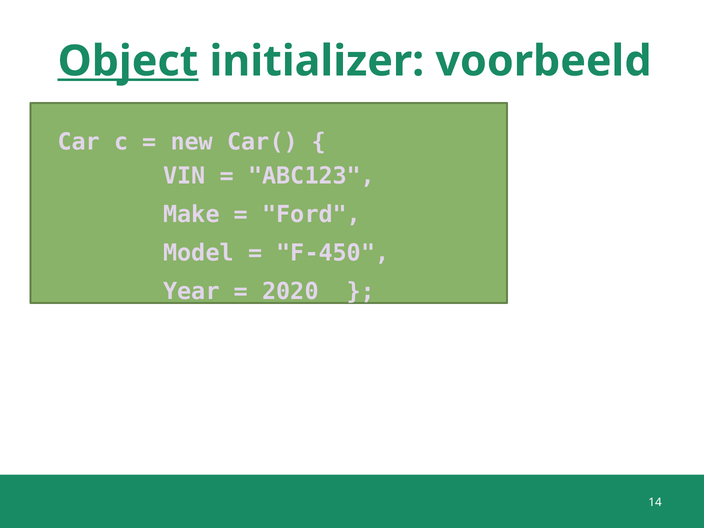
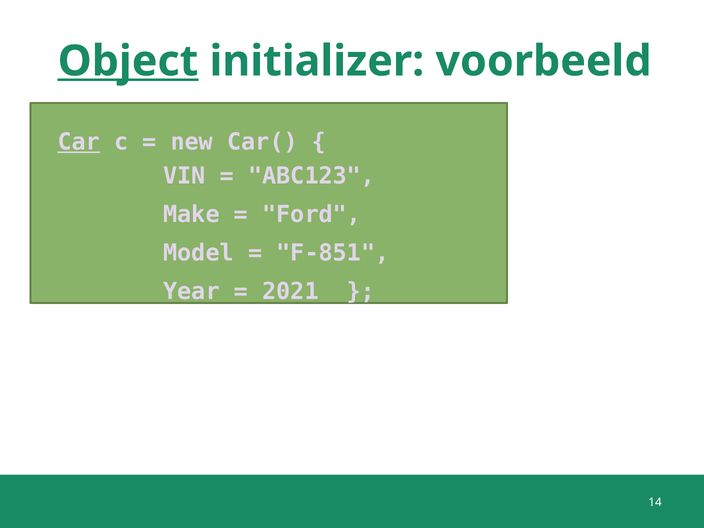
Car underline: none -> present
F-450: F-450 -> F-851
2020: 2020 -> 2021
